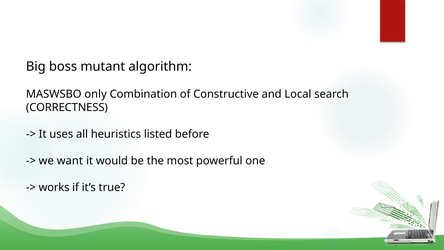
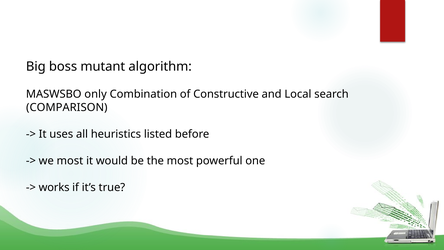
CORRECTNESS: CORRECTNESS -> COMPARISON
we want: want -> most
